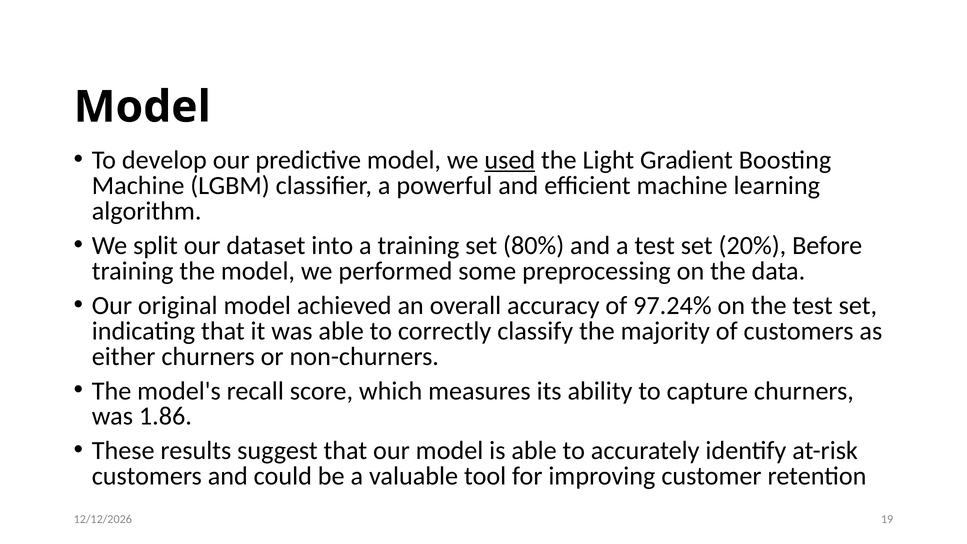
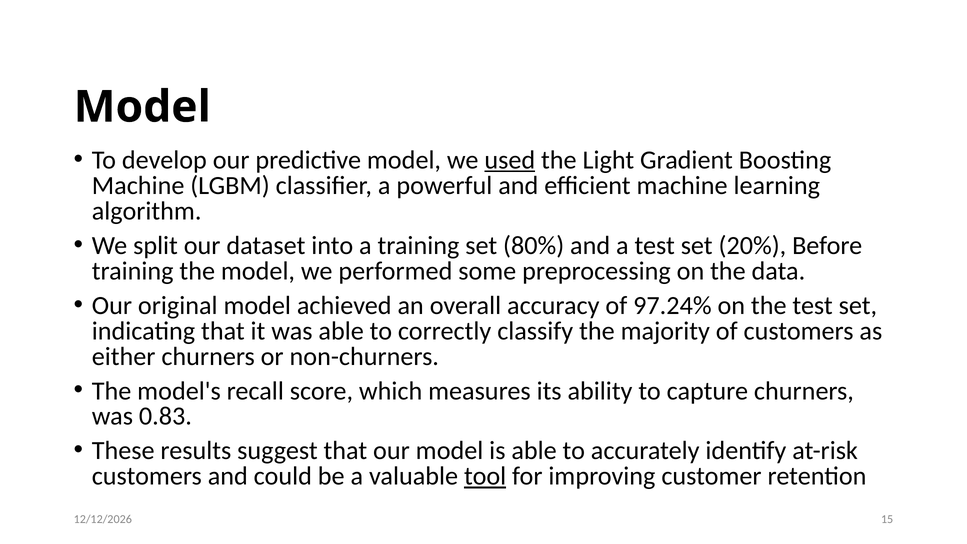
1.86: 1.86 -> 0.83
tool underline: none -> present
19: 19 -> 15
